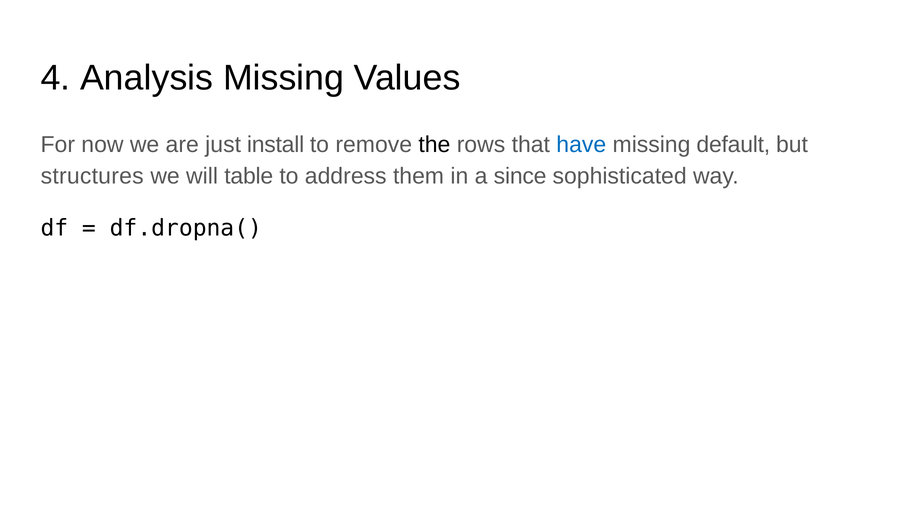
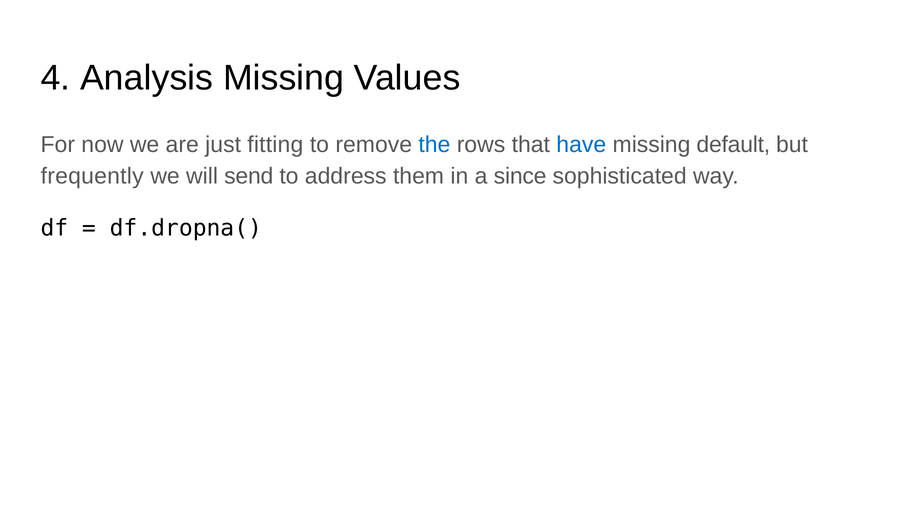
install: install -> fitting
the colour: black -> blue
structures: structures -> frequently
table: table -> send
